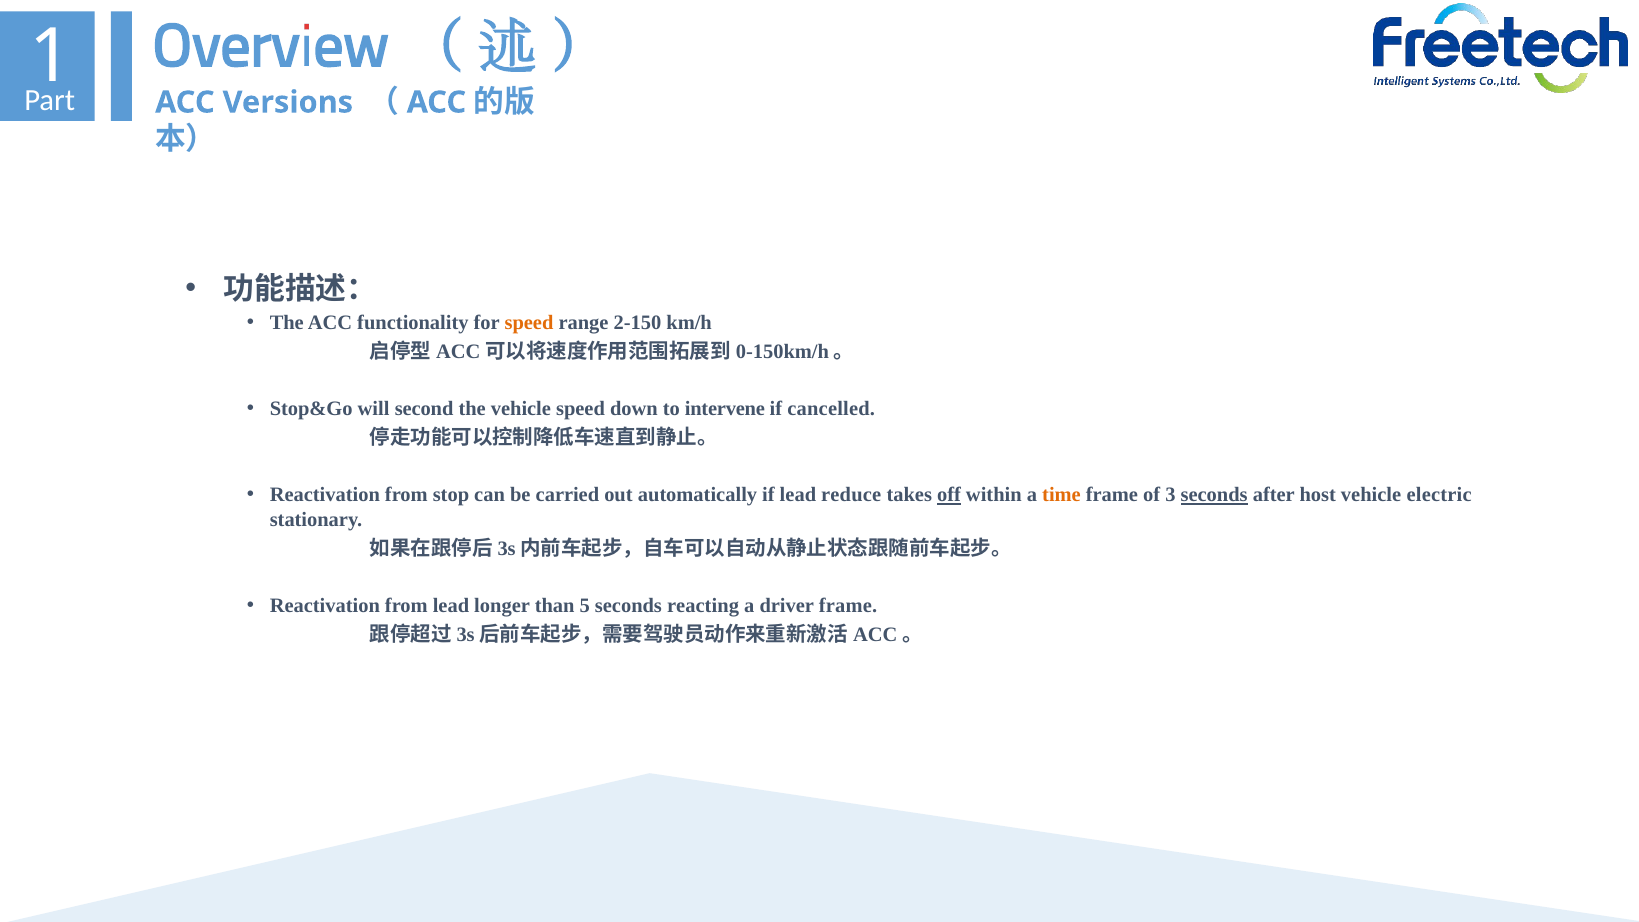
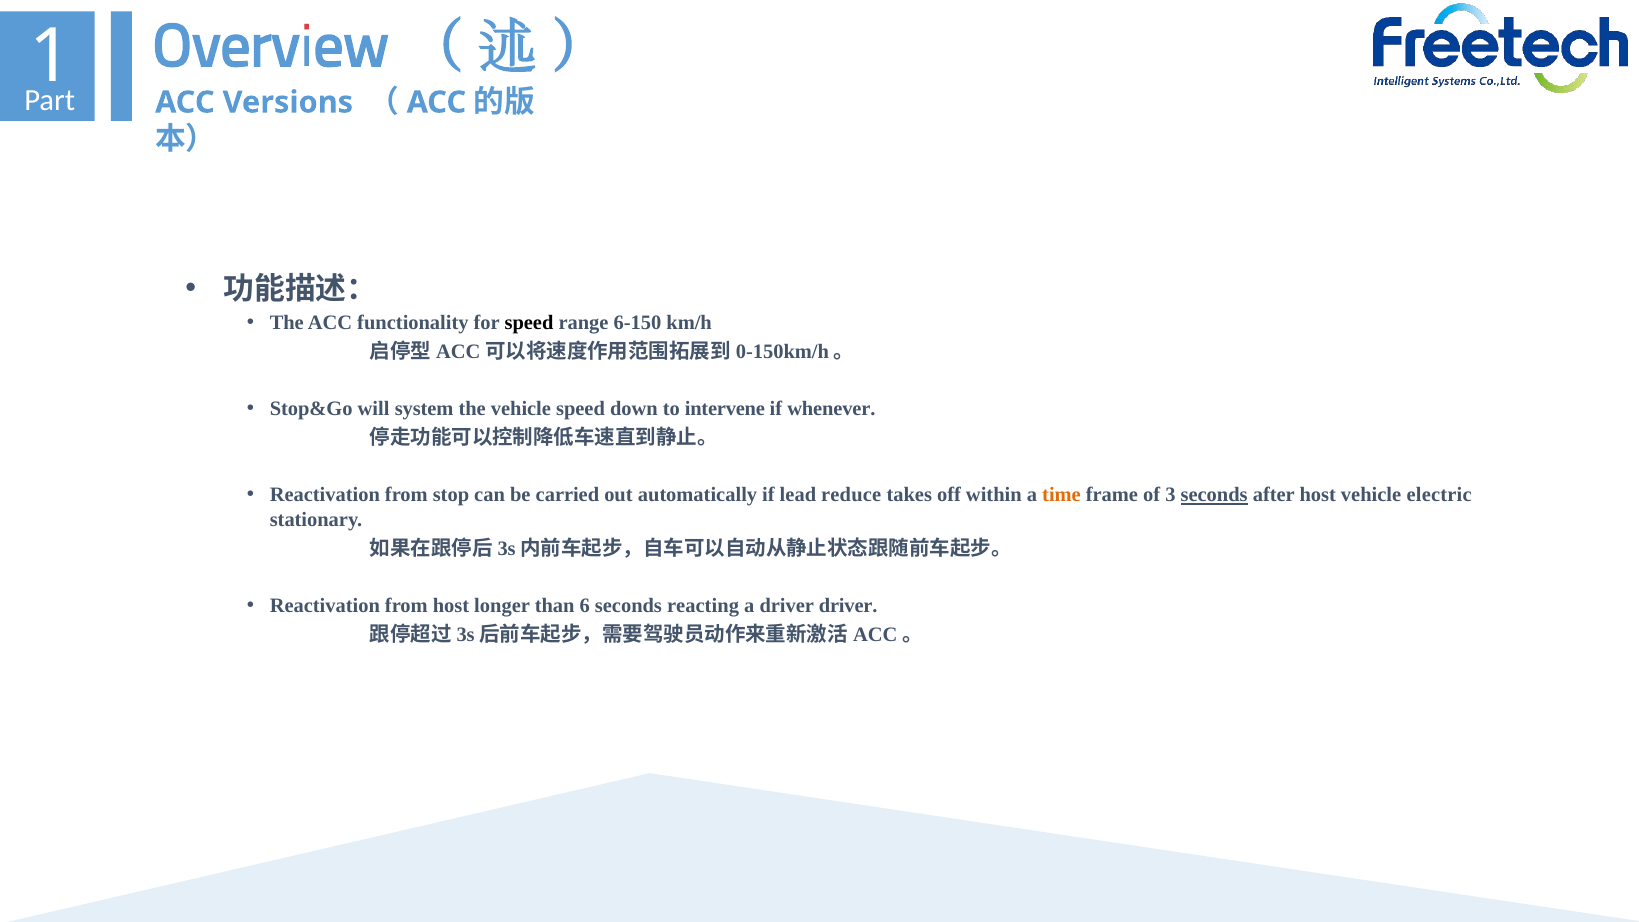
speed at (529, 323) colour: orange -> black
2-150: 2-150 -> 6-150
second: second -> system
cancelled: cancelled -> whenever
off underline: present -> none
from lead: lead -> host
5: 5 -> 6
driver frame: frame -> driver
